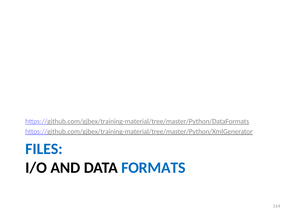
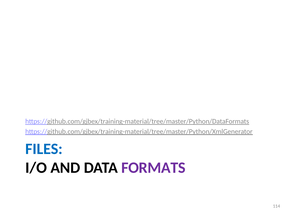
FORMATS colour: blue -> purple
